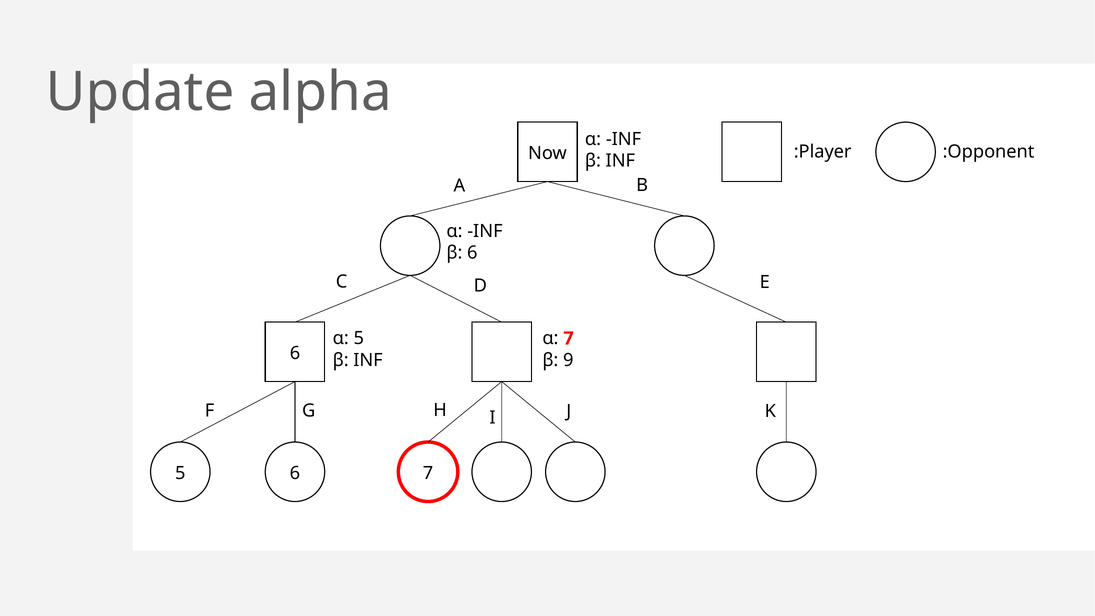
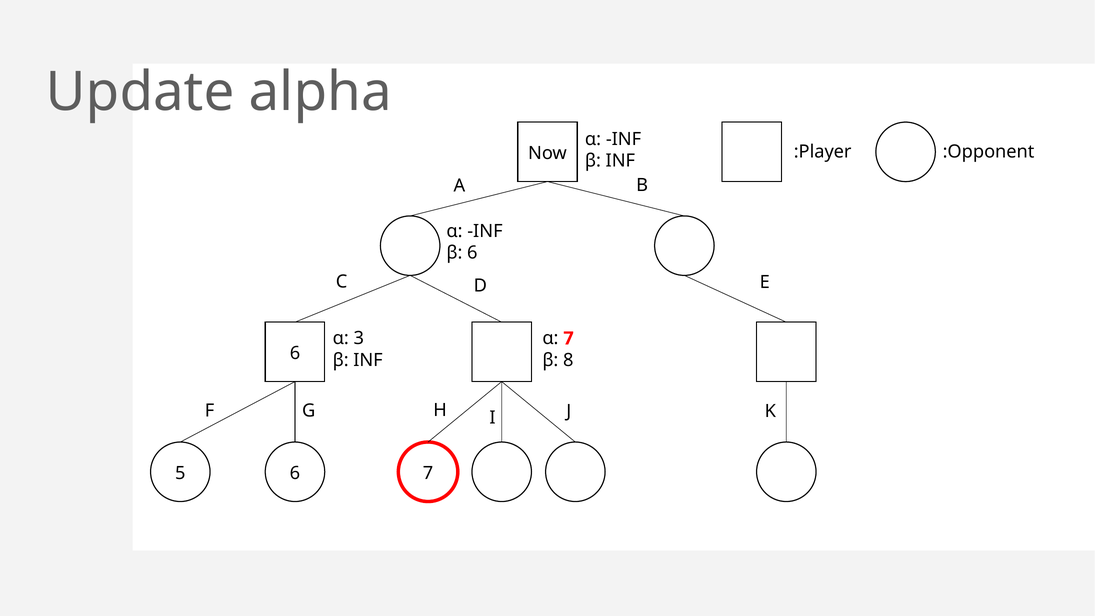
α 5: 5 -> 3
9: 9 -> 8
